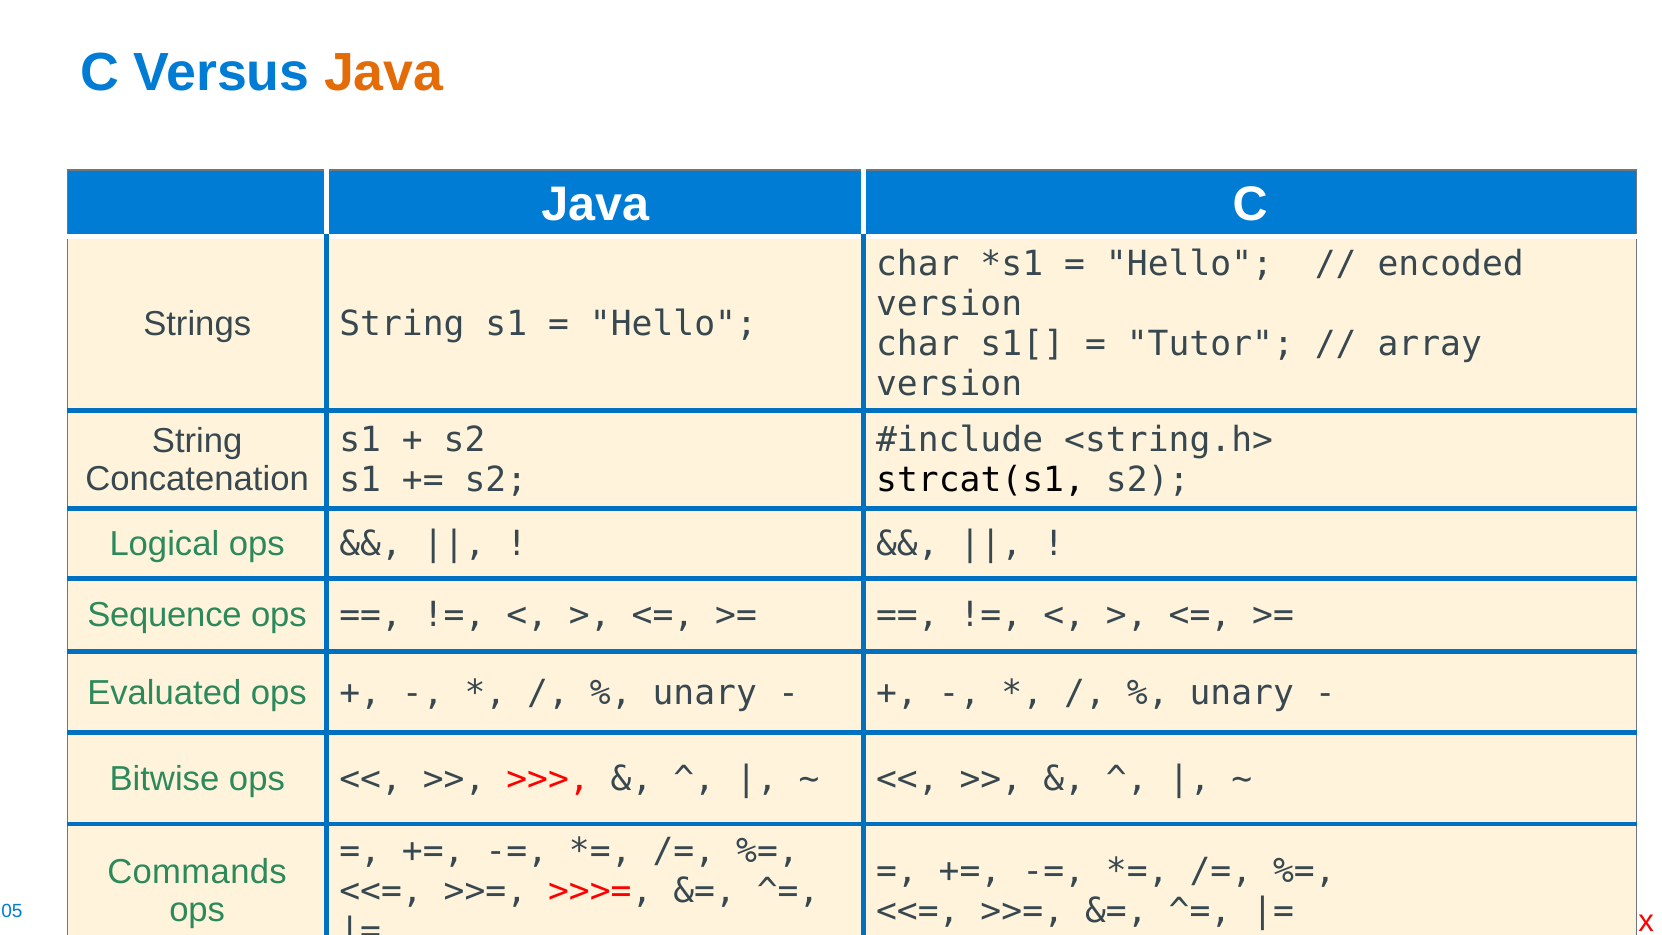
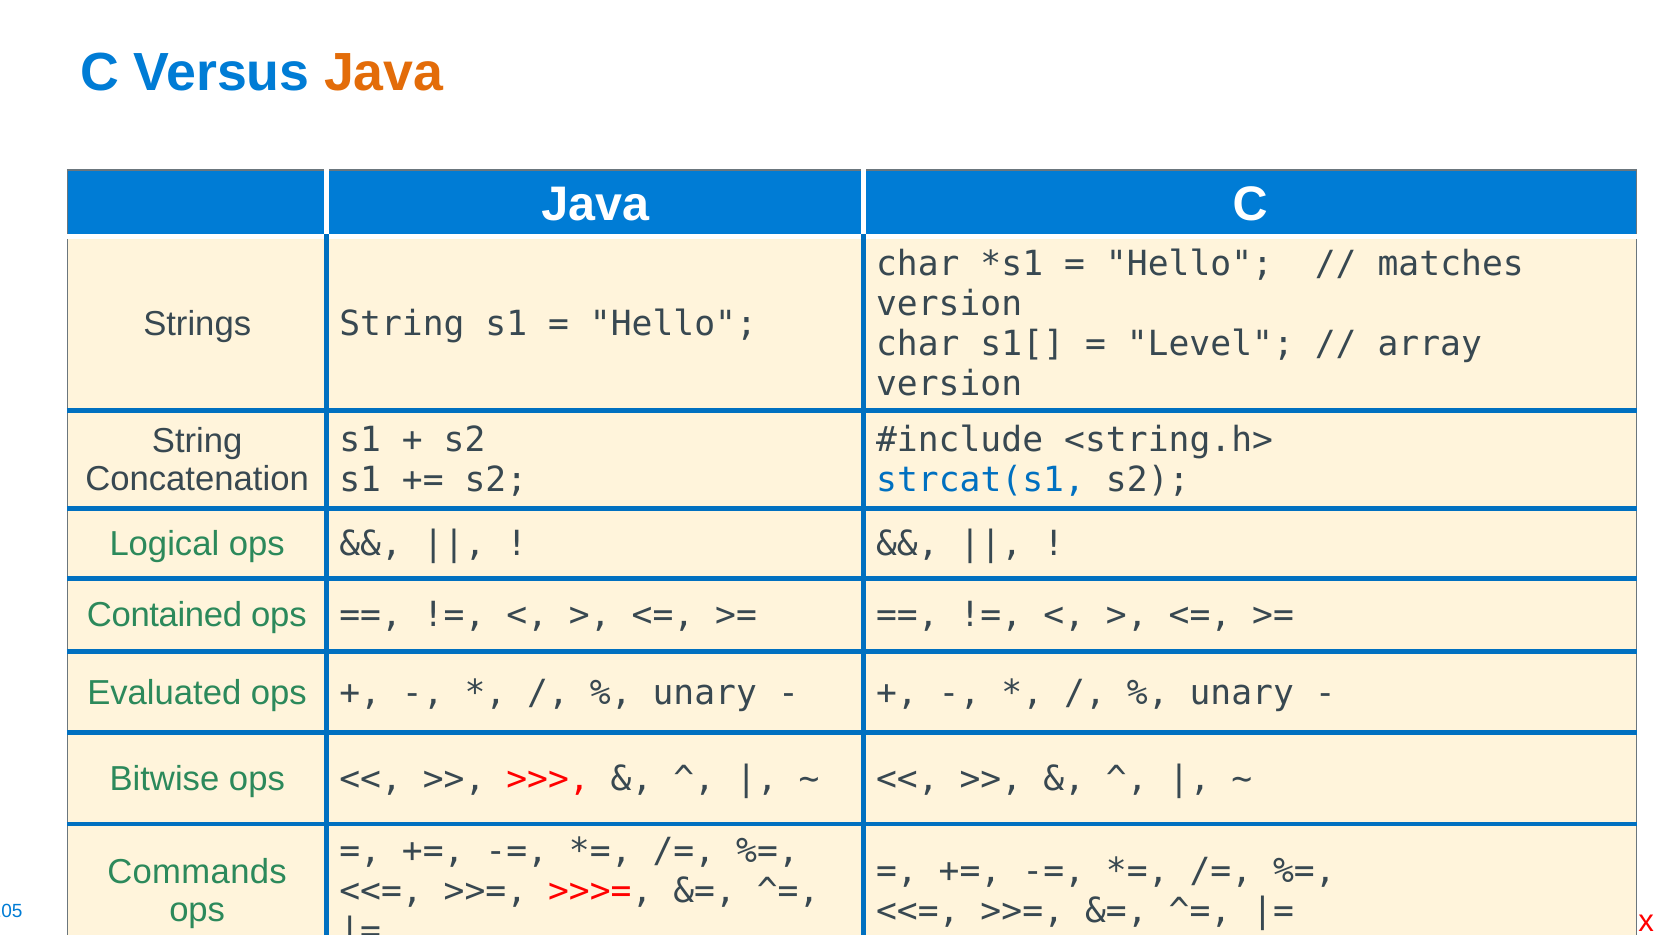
encoded: encoded -> matches
Tutor: Tutor -> Level
strcat(s1 colour: black -> blue
Sequence: Sequence -> Contained
